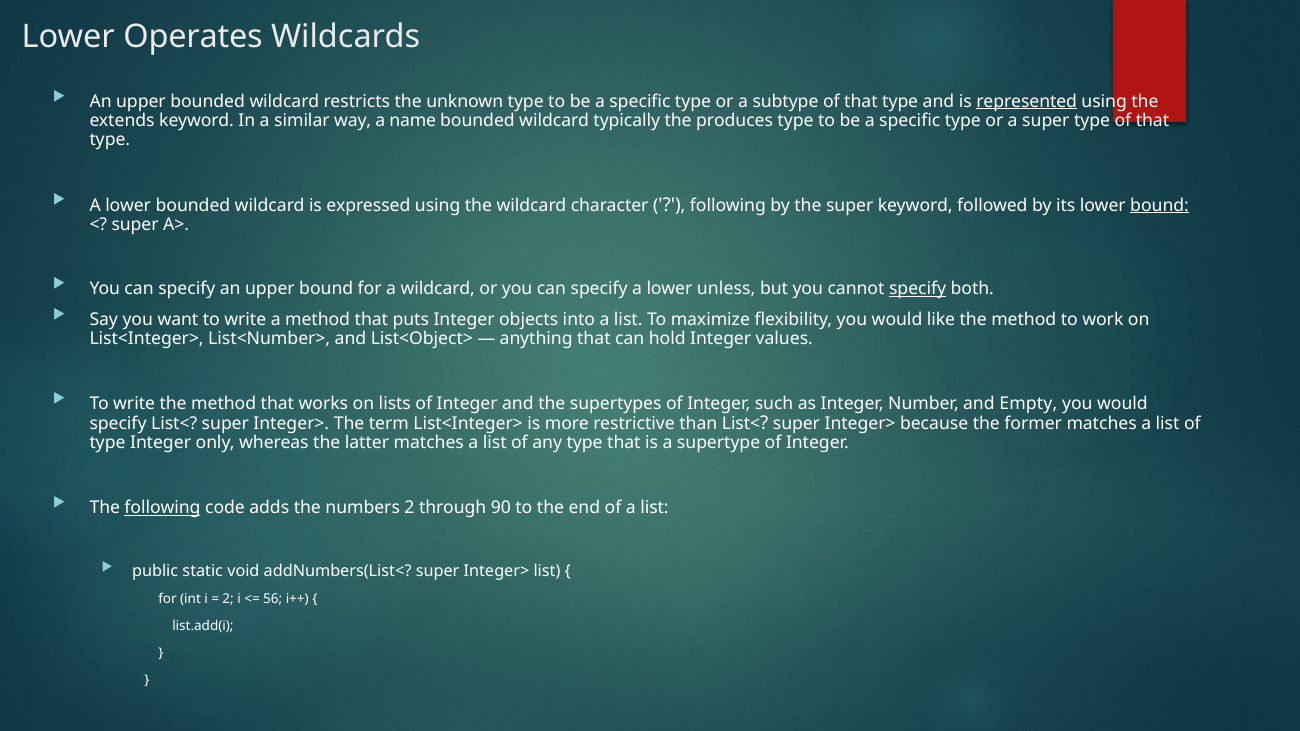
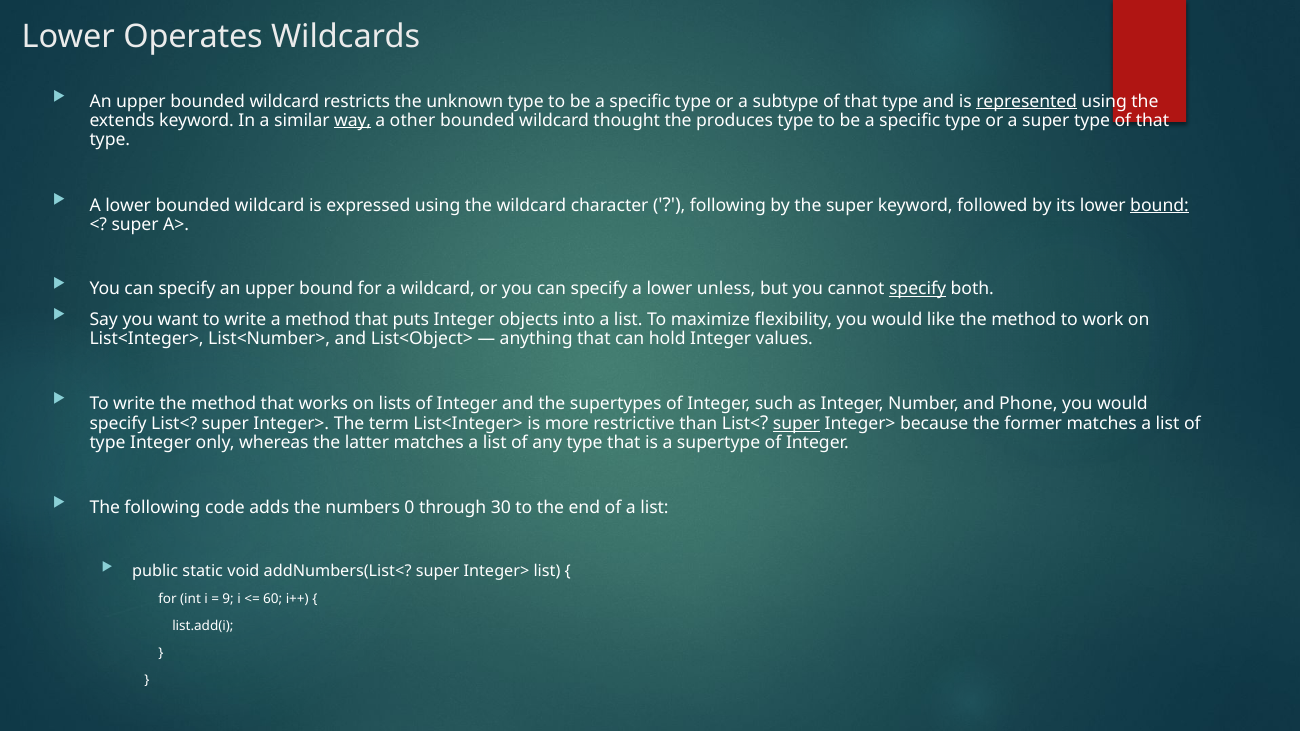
way underline: none -> present
name: name -> other
typically: typically -> thought
Empty: Empty -> Phone
super at (796, 424) underline: none -> present
following at (163, 508) underline: present -> none
numbers 2: 2 -> 0
90: 90 -> 30
2 at (228, 599): 2 -> 9
56: 56 -> 60
